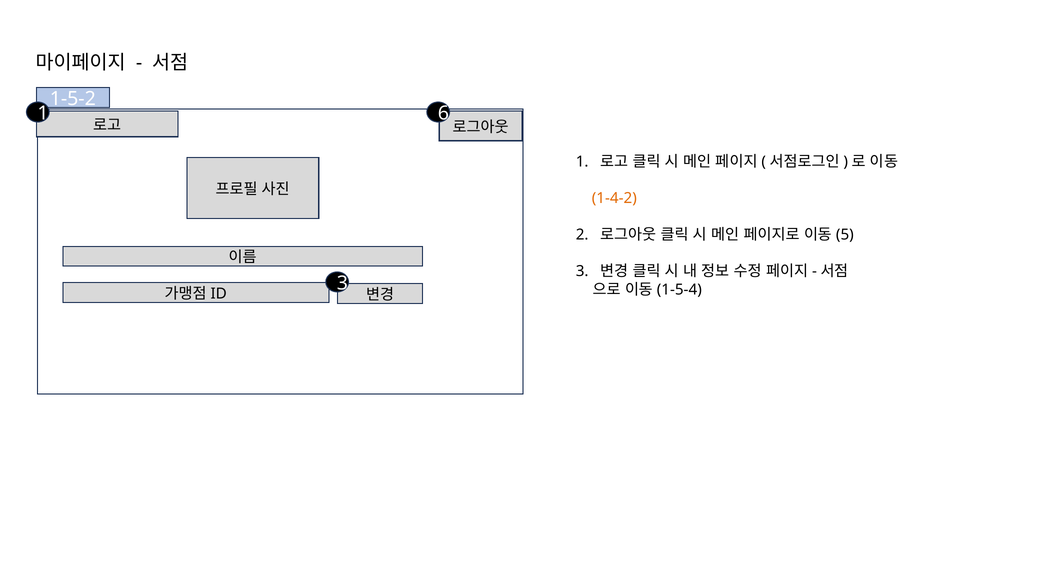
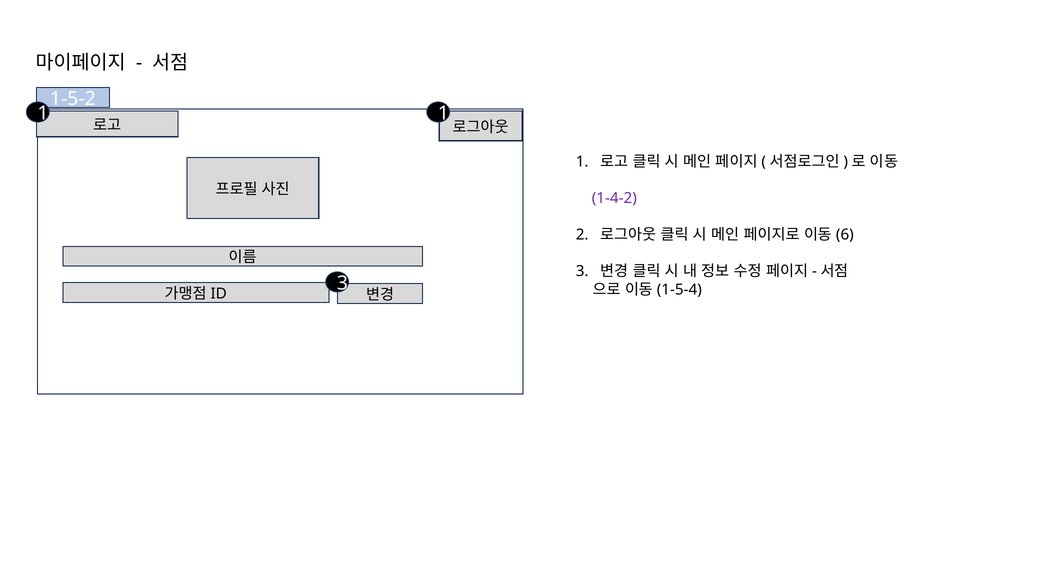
1 6: 6 -> 1
1-4-2 colour: orange -> purple
5: 5 -> 6
